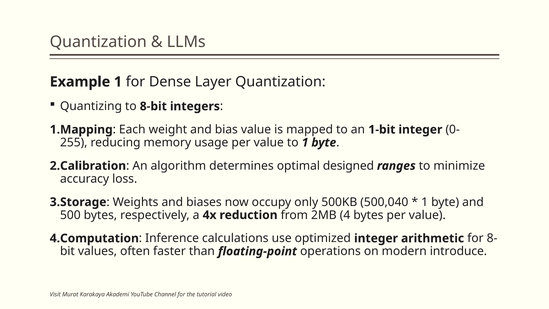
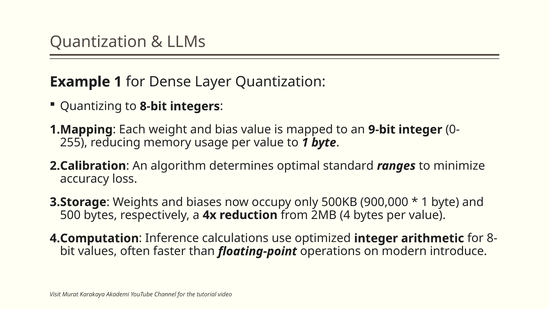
1-bit: 1-bit -> 9-bit
designed: designed -> standard
500,040: 500,040 -> 900,000
